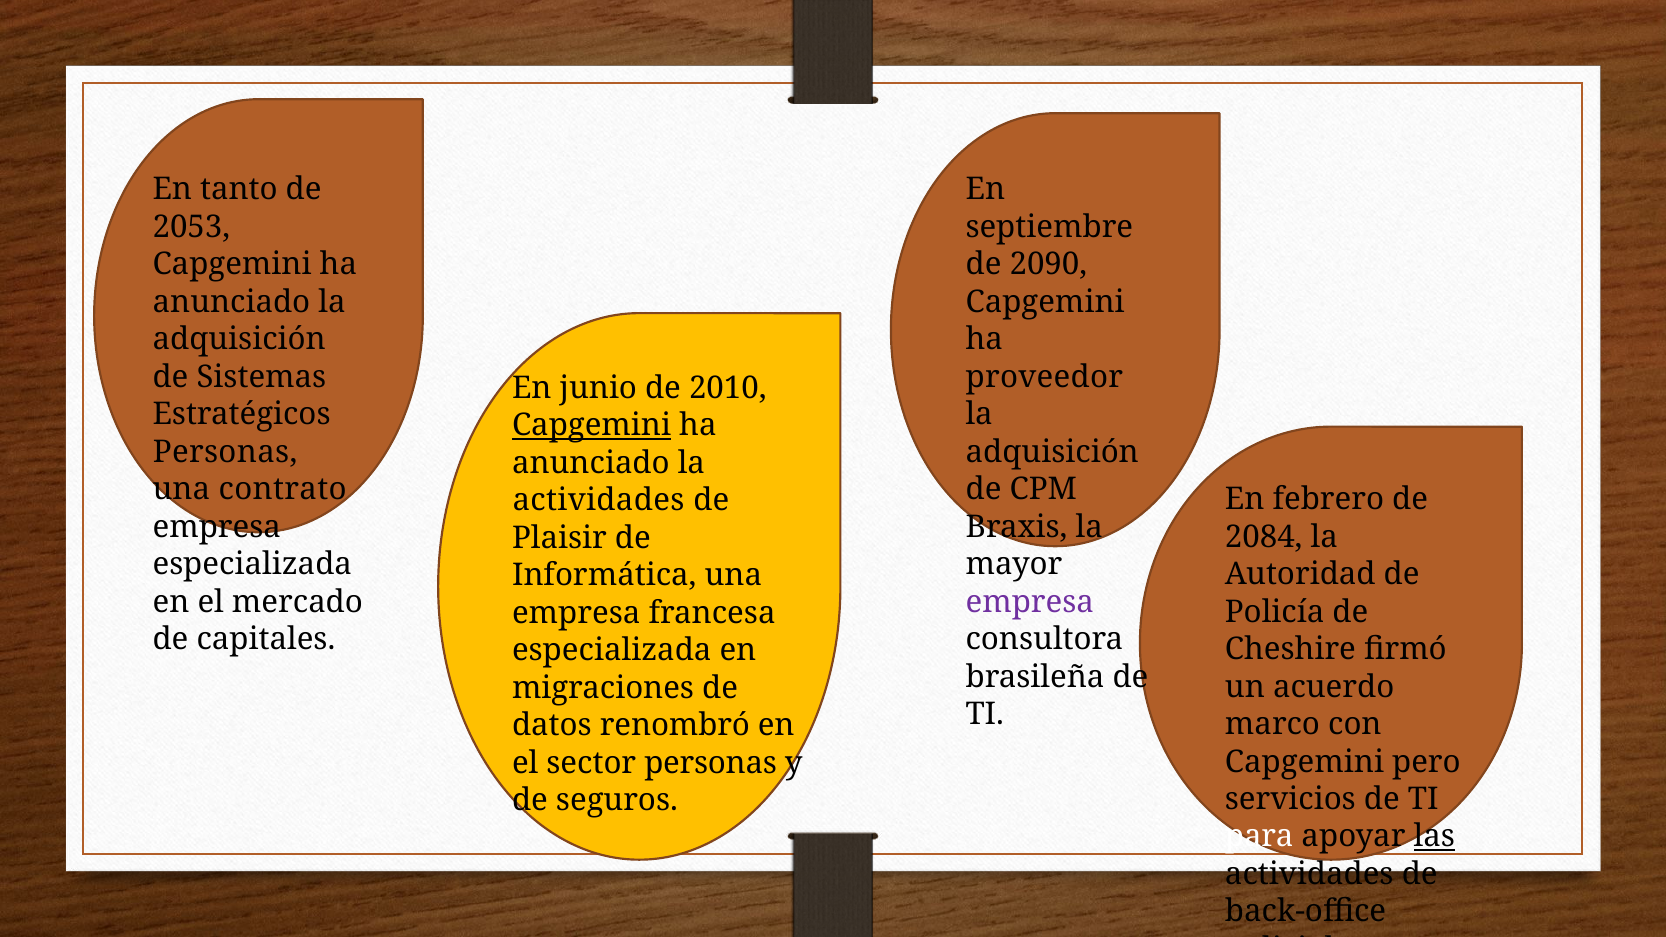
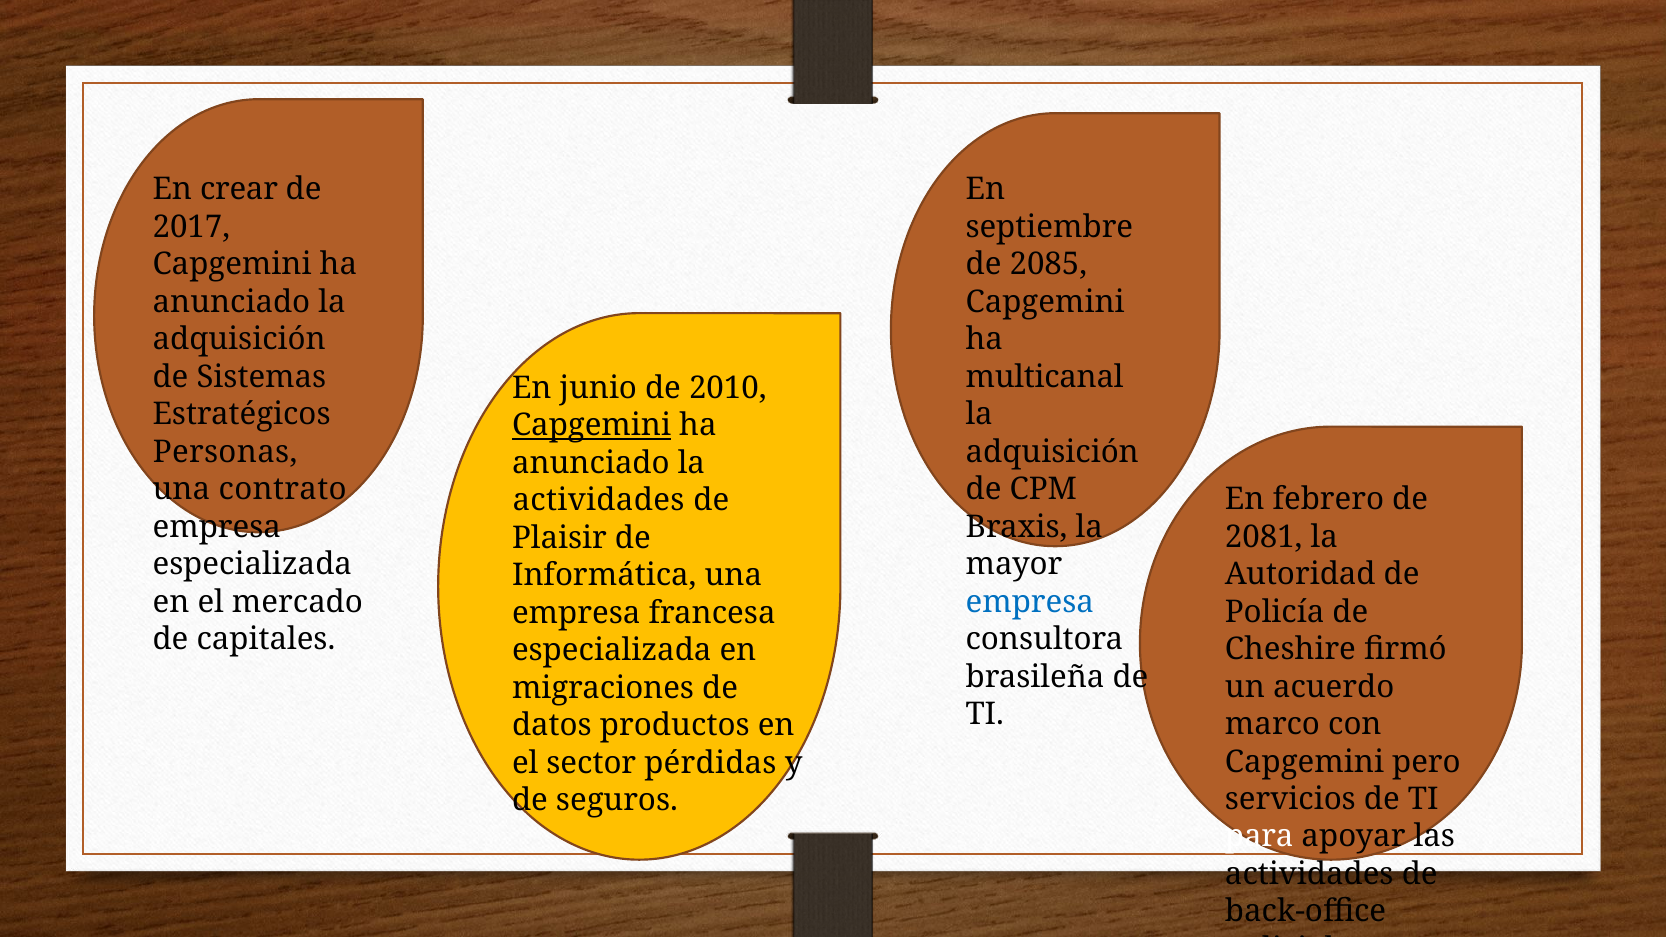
tanto: tanto -> crear
2053: 2053 -> 2017
2090: 2090 -> 2085
proveedor: proveedor -> multicanal
2084: 2084 -> 2081
empresa at (1030, 602) colour: purple -> blue
renombró: renombró -> productos
sector personas: personas -> pérdidas
las underline: present -> none
